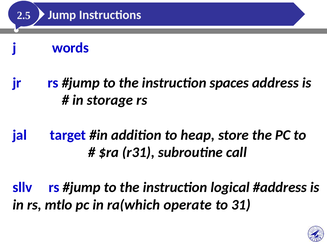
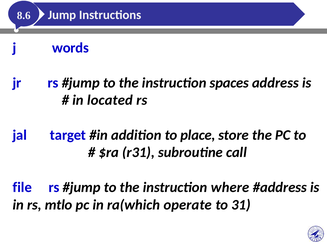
2.5: 2.5 -> 8.6
storage: storage -> located
heap: heap -> place
sllv: sllv -> file
logical: logical -> where
